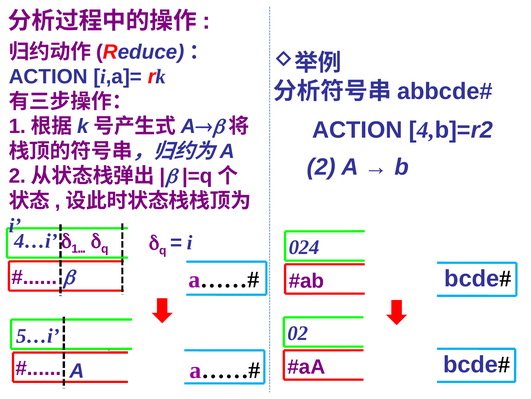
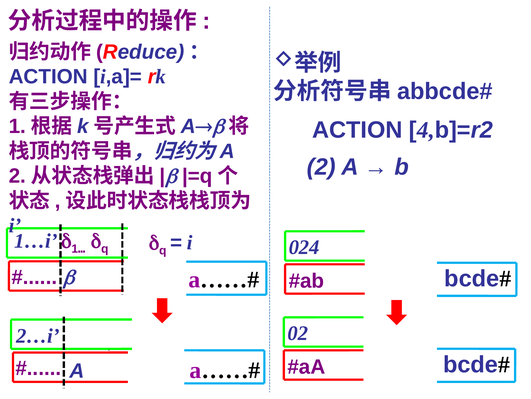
4…i: 4…i -> 1…i
5…i: 5…i -> 2…i
